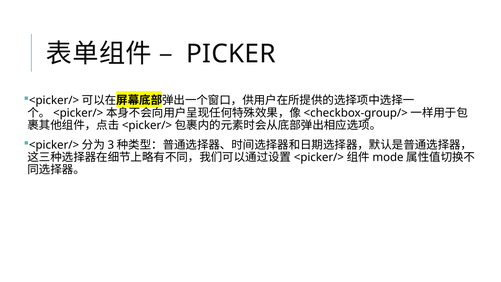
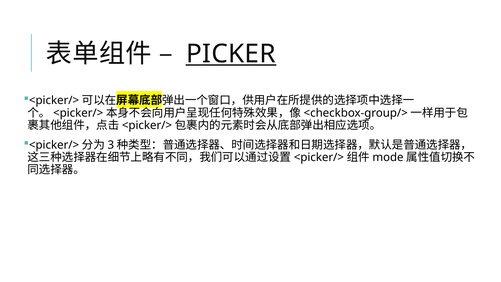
PICKER underline: none -> present
